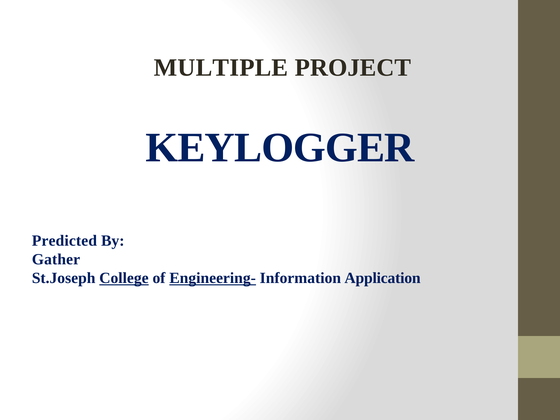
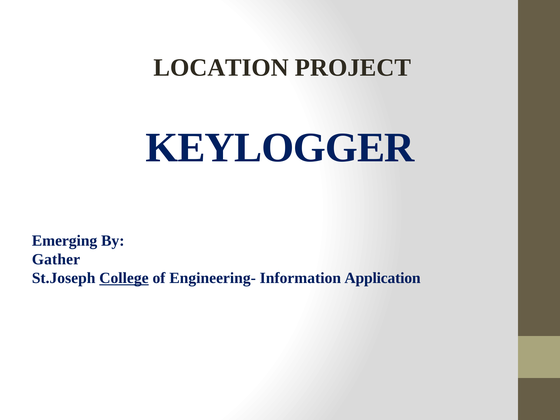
MULTIPLE: MULTIPLE -> LOCATION
Predicted: Predicted -> Emerging
Engineering- underline: present -> none
